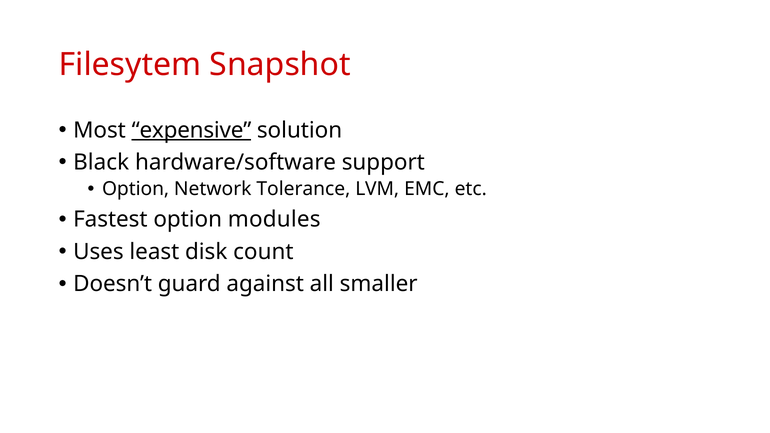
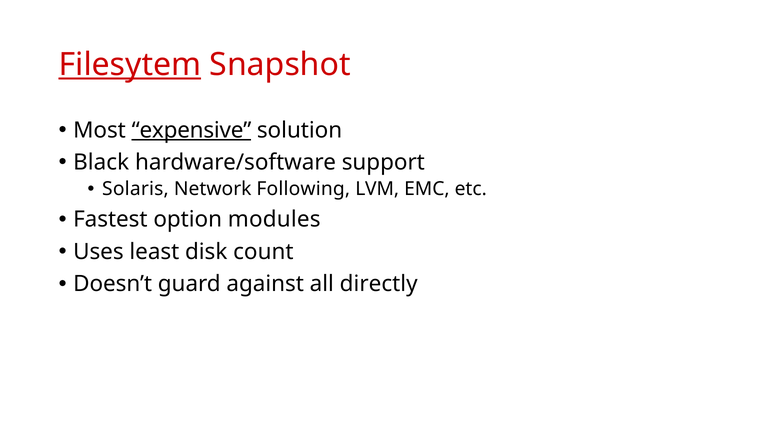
Filesytem underline: none -> present
Option at (136, 189): Option -> Solaris
Tolerance: Tolerance -> Following
smaller: smaller -> directly
